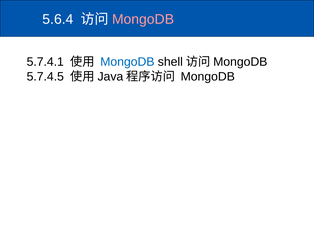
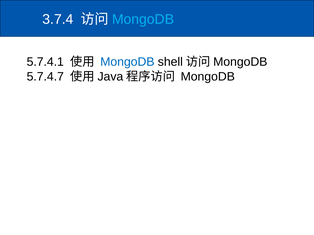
5.6.4: 5.6.4 -> 3.7.4
MongoDB at (143, 19) colour: pink -> light blue
5.7.4.5: 5.7.4.5 -> 5.7.4.7
